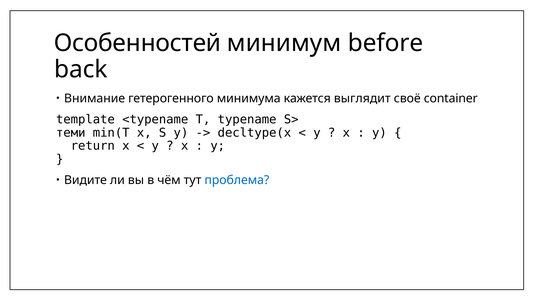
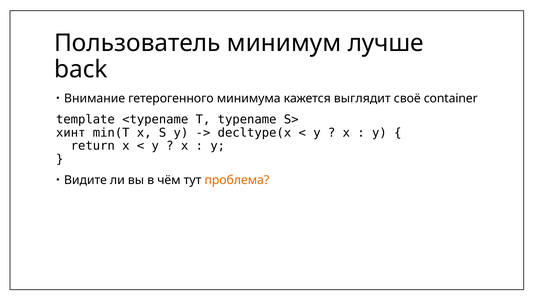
Особенностей: Особенностей -> Пользователь
before: before -> лучше
теми: теми -> хинт
проблема colour: blue -> orange
